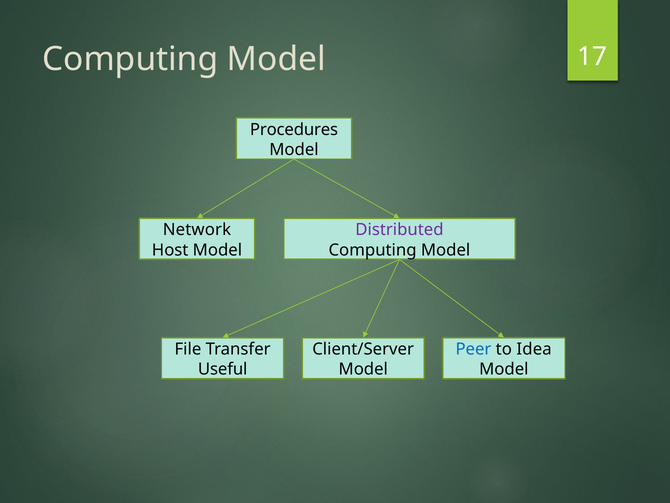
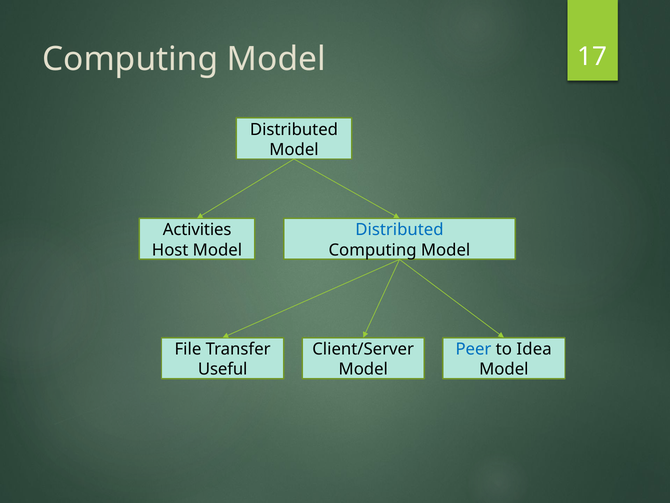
Procedures at (294, 129): Procedures -> Distributed
Network: Network -> Activities
Distributed at (399, 230) colour: purple -> blue
